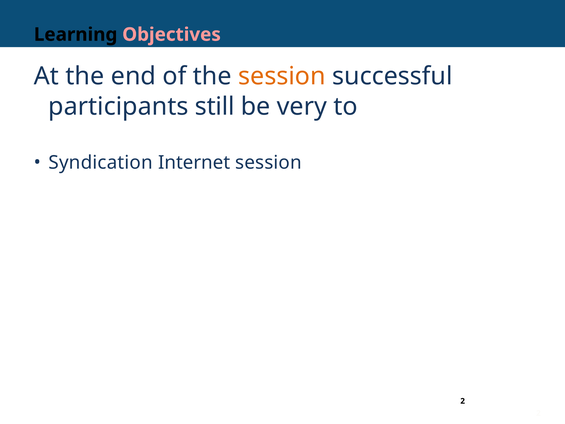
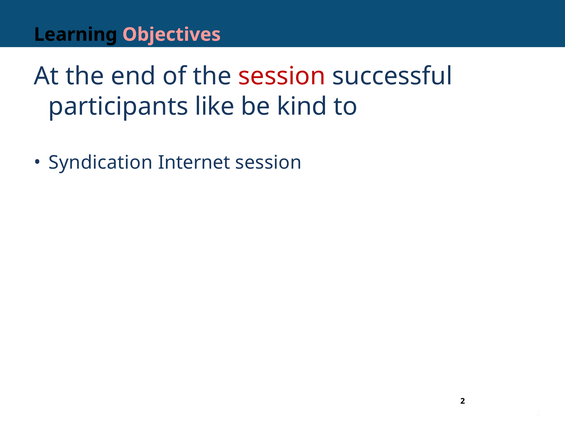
session at (282, 76) colour: orange -> red
still: still -> like
very: very -> kind
